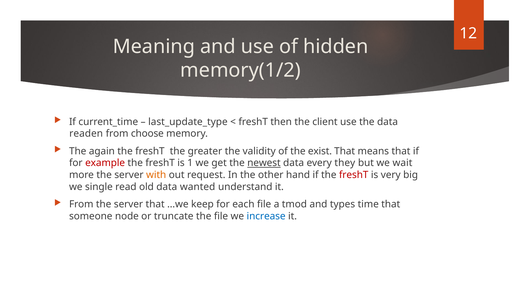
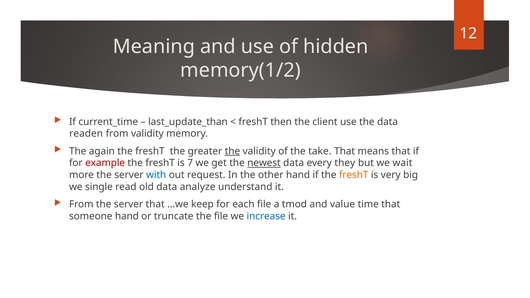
last_update_type: last_update_type -> last_update_than
from choose: choose -> validity
the at (232, 151) underline: none -> present
exist: exist -> take
1: 1 -> 7
with colour: orange -> blue
freshT at (354, 175) colour: red -> orange
wanted: wanted -> analyze
types: types -> value
someone node: node -> hand
